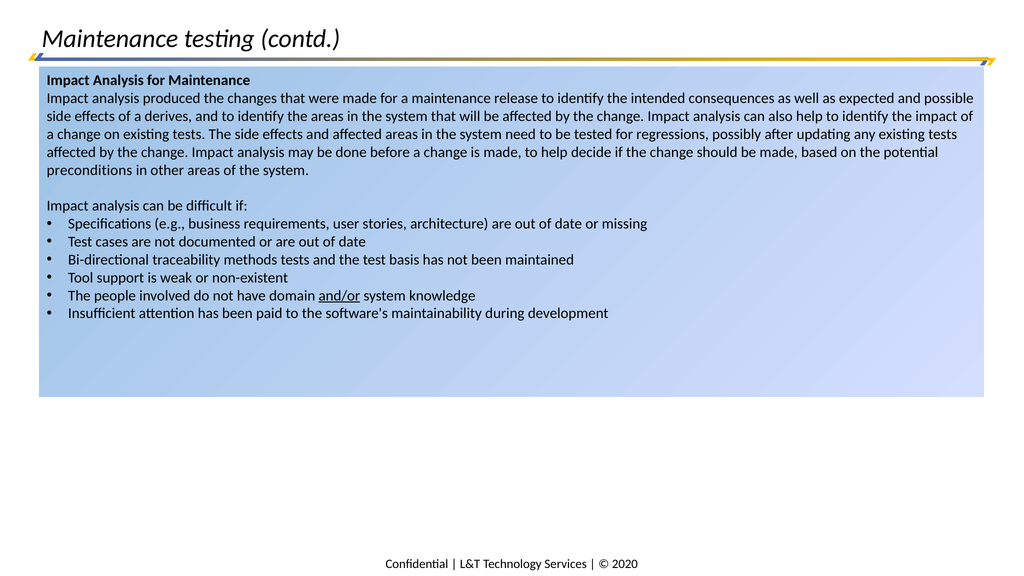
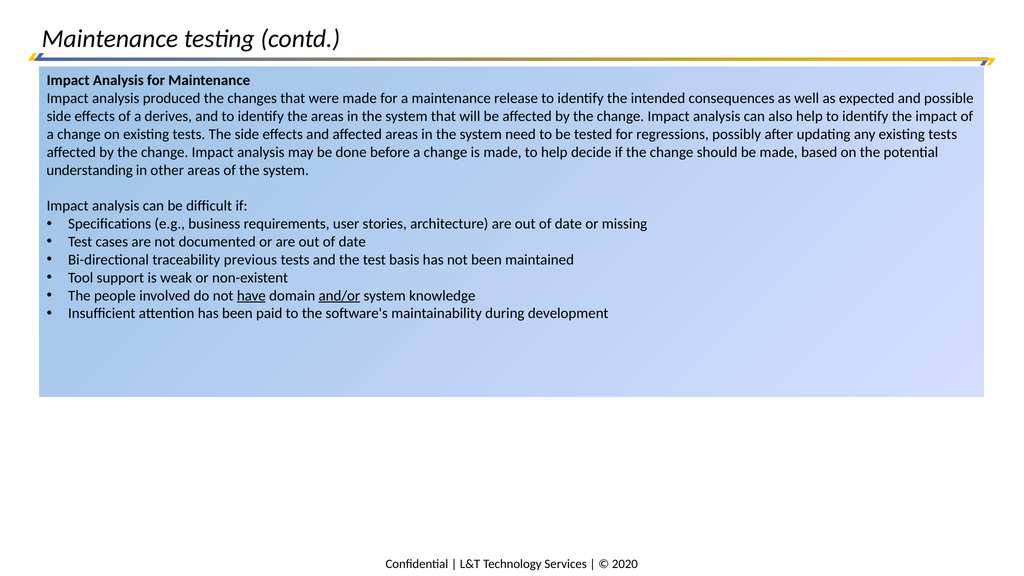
preconditions: preconditions -> understanding
methods: methods -> previous
have underline: none -> present
